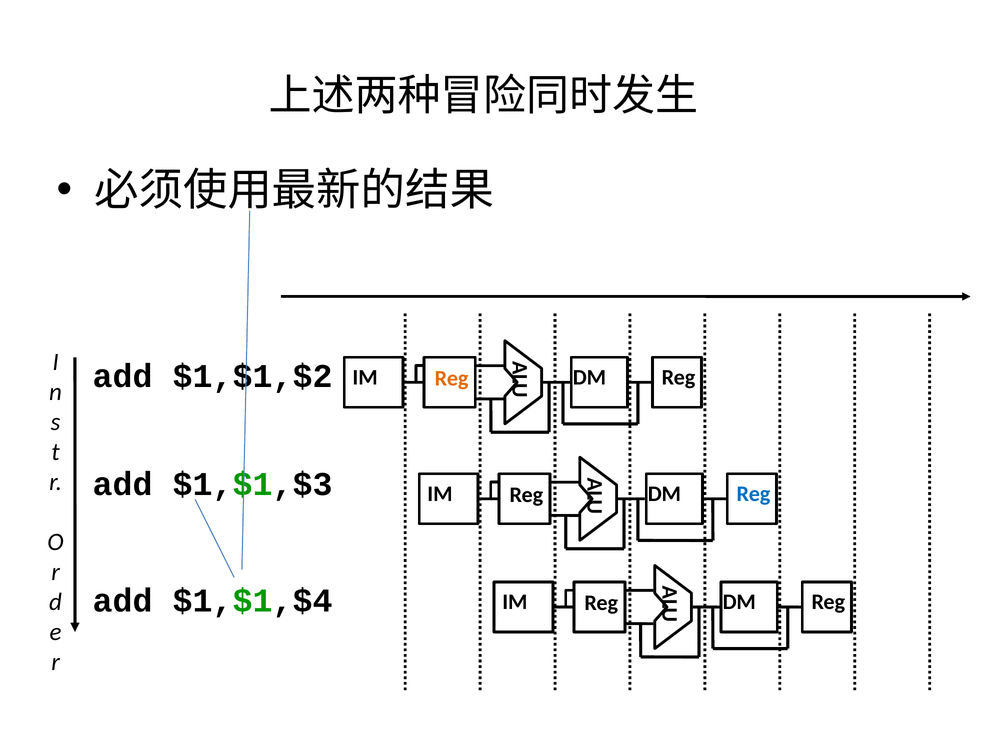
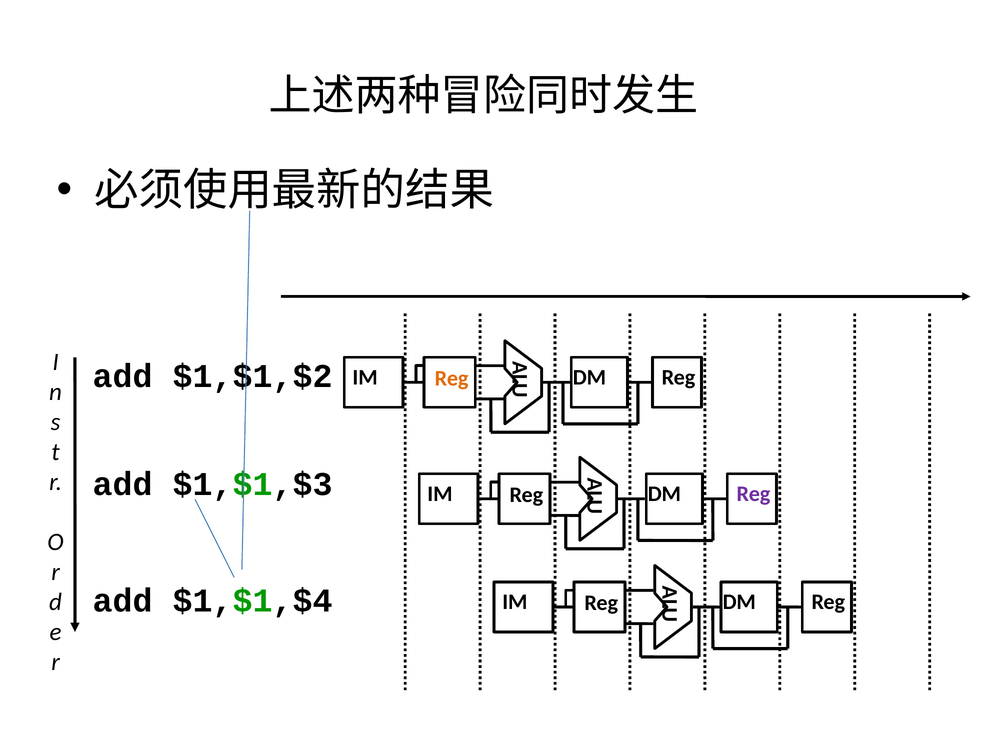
Reg at (753, 494) colour: blue -> purple
